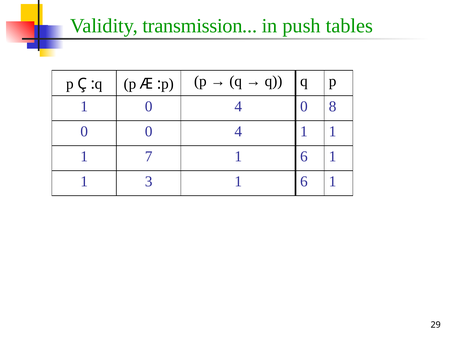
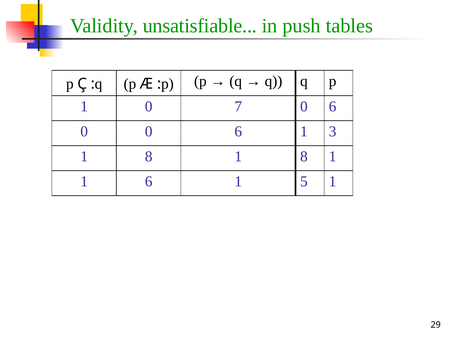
transmission: transmission -> unsatisfiable
1 0 4: 4 -> 7
8 at (333, 106): 8 -> 6
0 0 4: 4 -> 6
1 at (333, 131): 1 -> 3
7 at (149, 156): 7 -> 8
6 at (304, 156): 6 -> 8
1 3: 3 -> 6
6 at (304, 182): 6 -> 5
